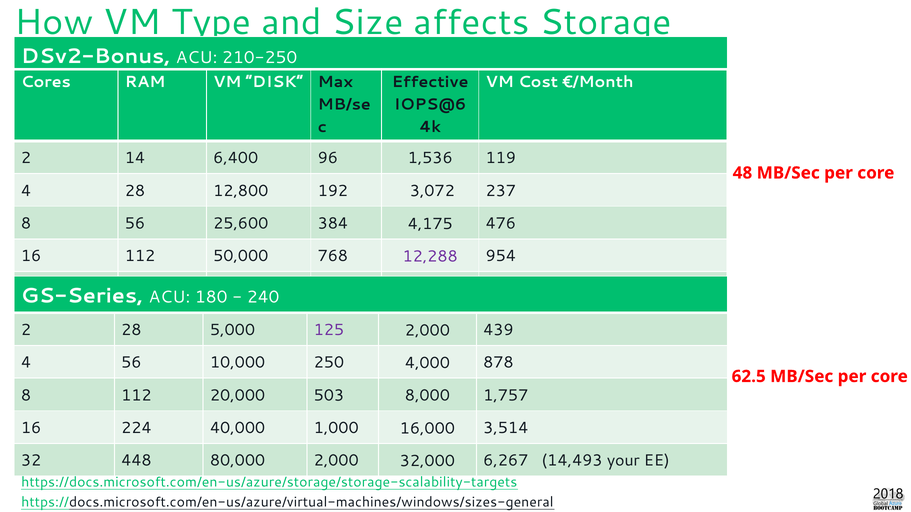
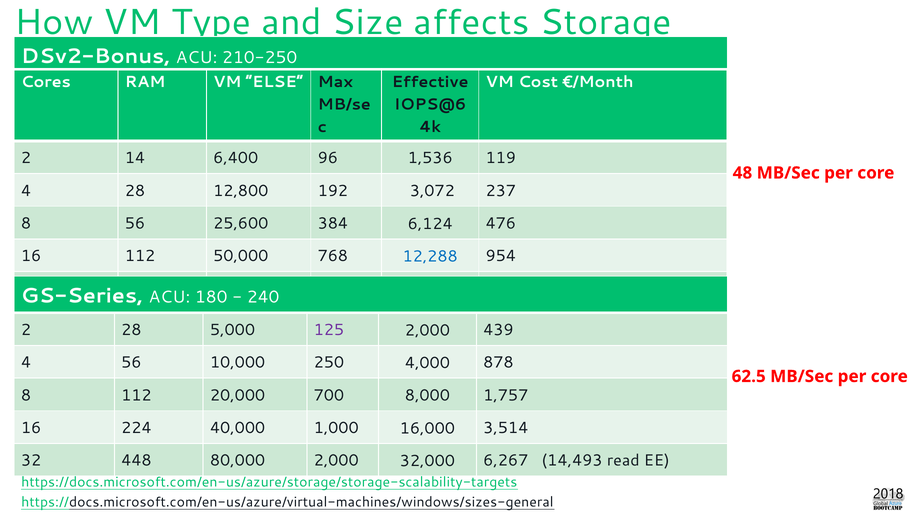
DISK: DISK -> ELSE
4,175: 4,175 -> 6,124
12,288 colour: purple -> blue
503: 503 -> 700
your: your -> read
